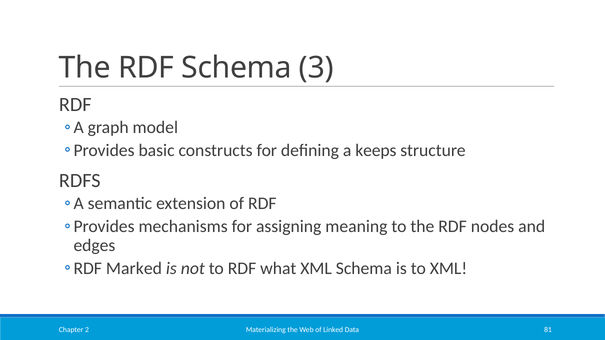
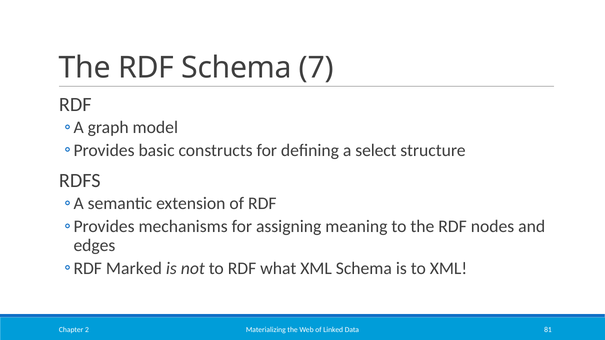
3: 3 -> 7
keeps: keeps -> select
